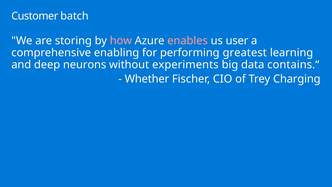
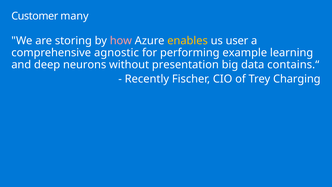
batch: batch -> many
enables colour: pink -> yellow
enabling: enabling -> agnostic
greatest: greatest -> example
experiments: experiments -> presentation
Whether: Whether -> Recently
